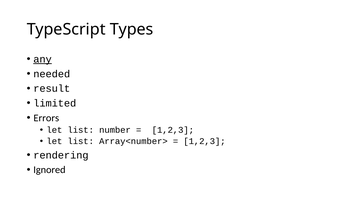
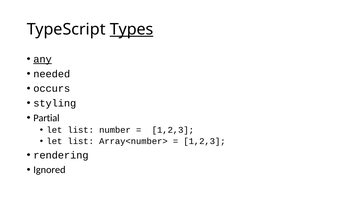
Types underline: none -> present
result: result -> occurs
limited: limited -> styling
Errors: Errors -> Partial
